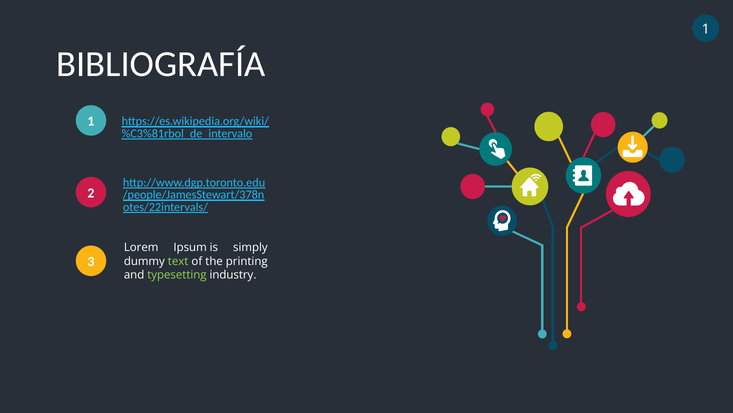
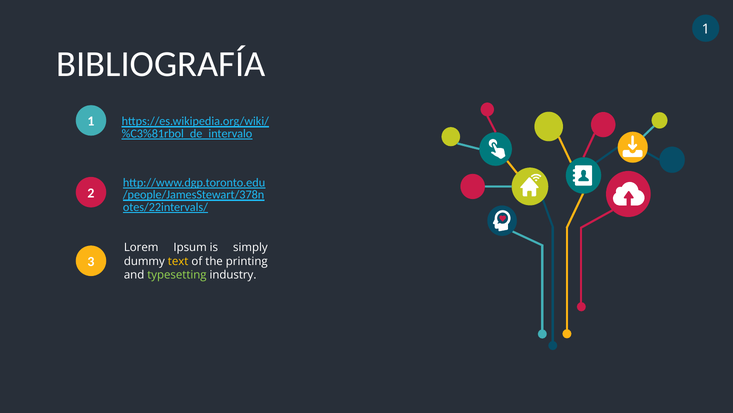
text colour: light green -> yellow
